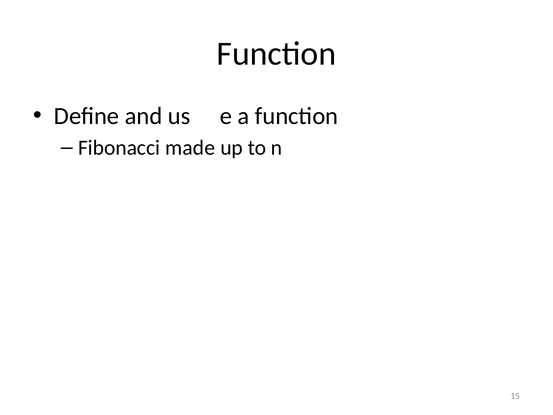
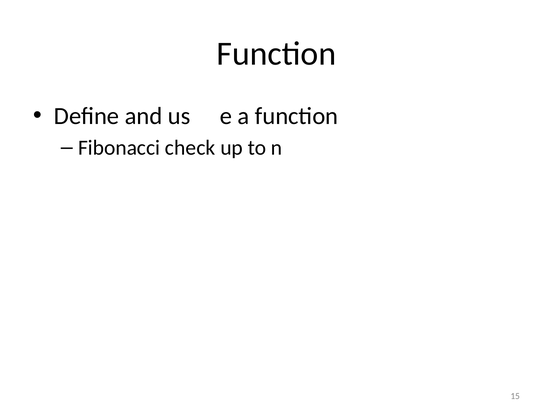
made: made -> check
